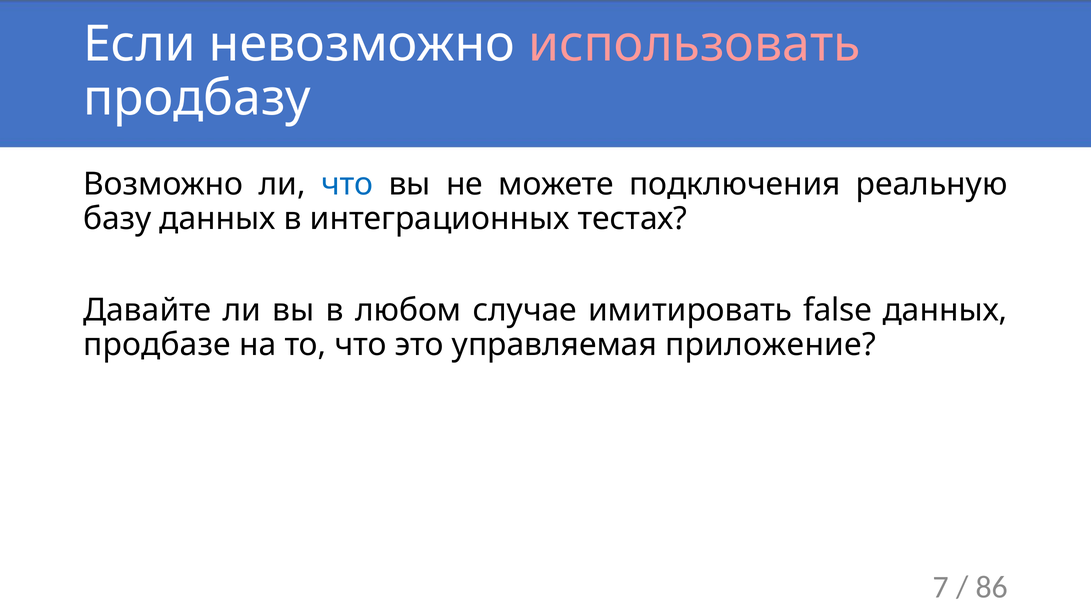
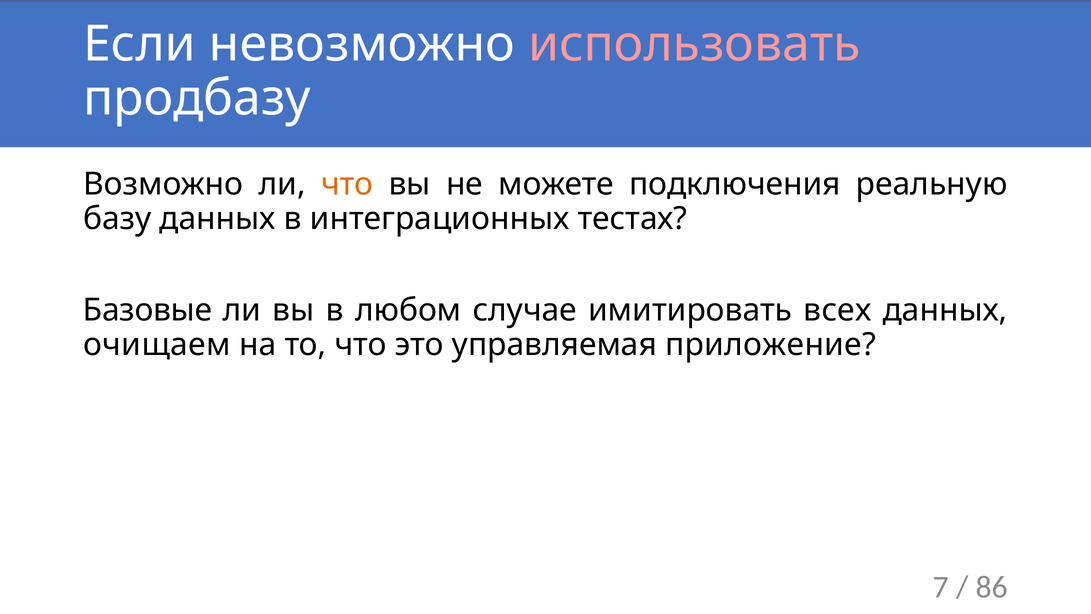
что at (347, 184) colour: blue -> orange
Давайте: Давайте -> Базовые
false: false -> всех
продбазе: продбазе -> очищаем
